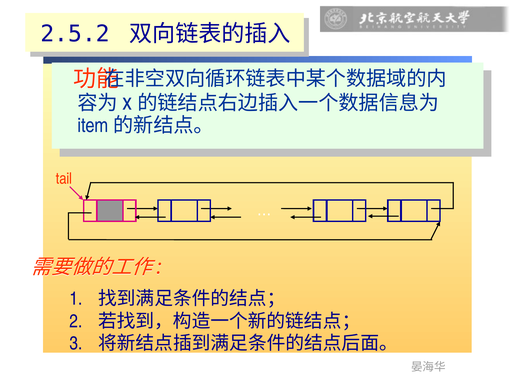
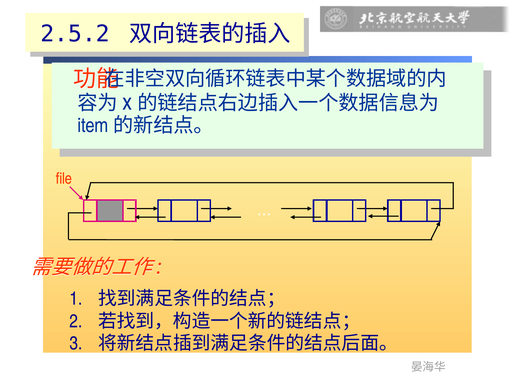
tail: tail -> file
